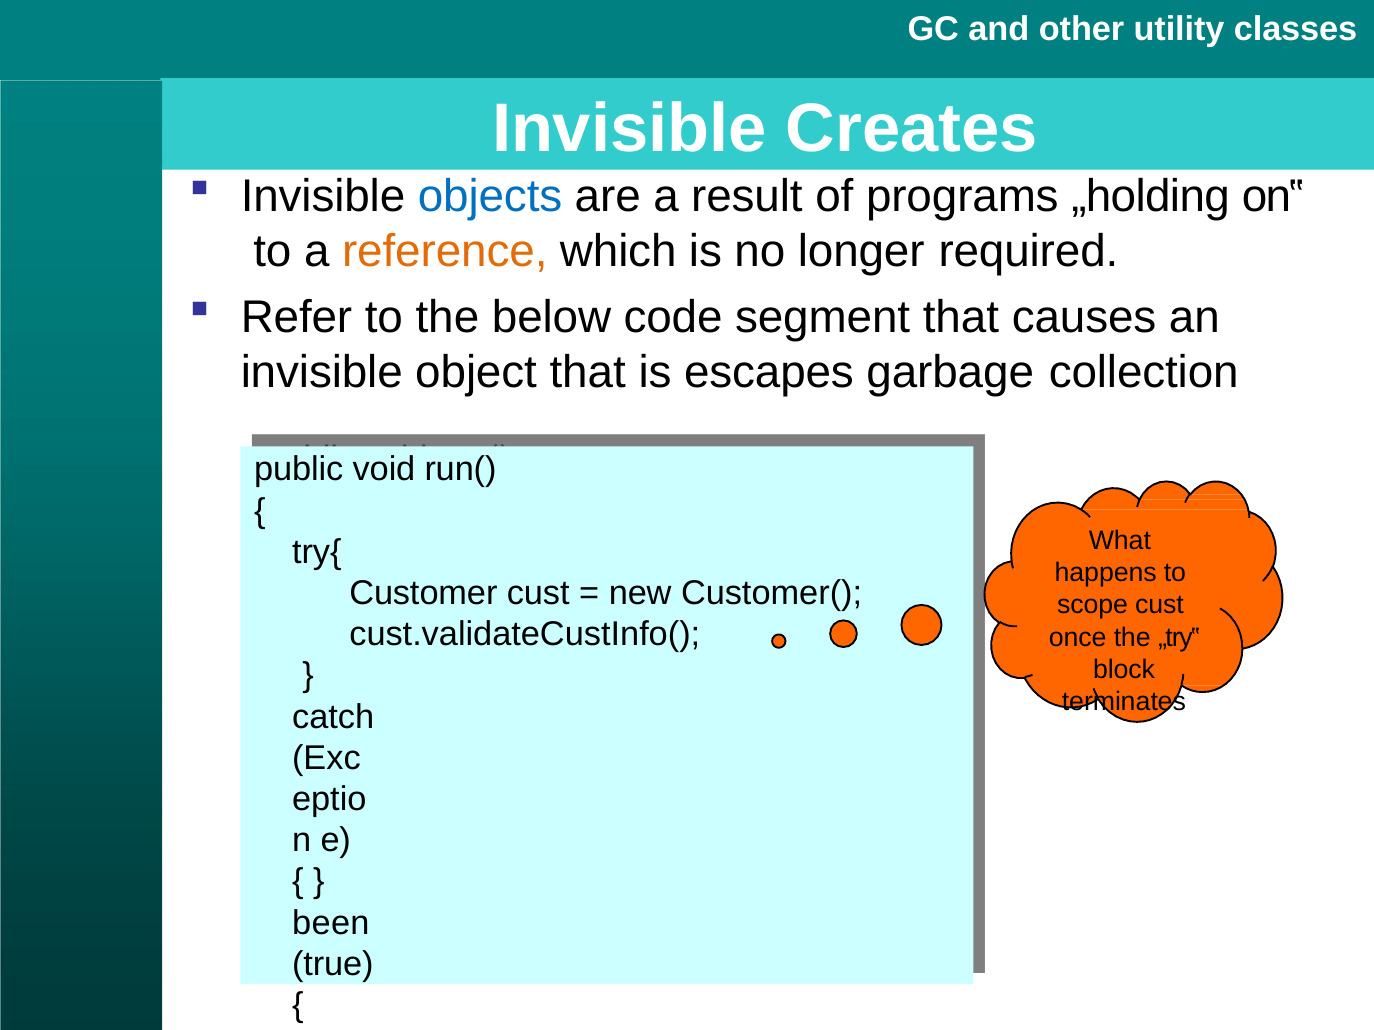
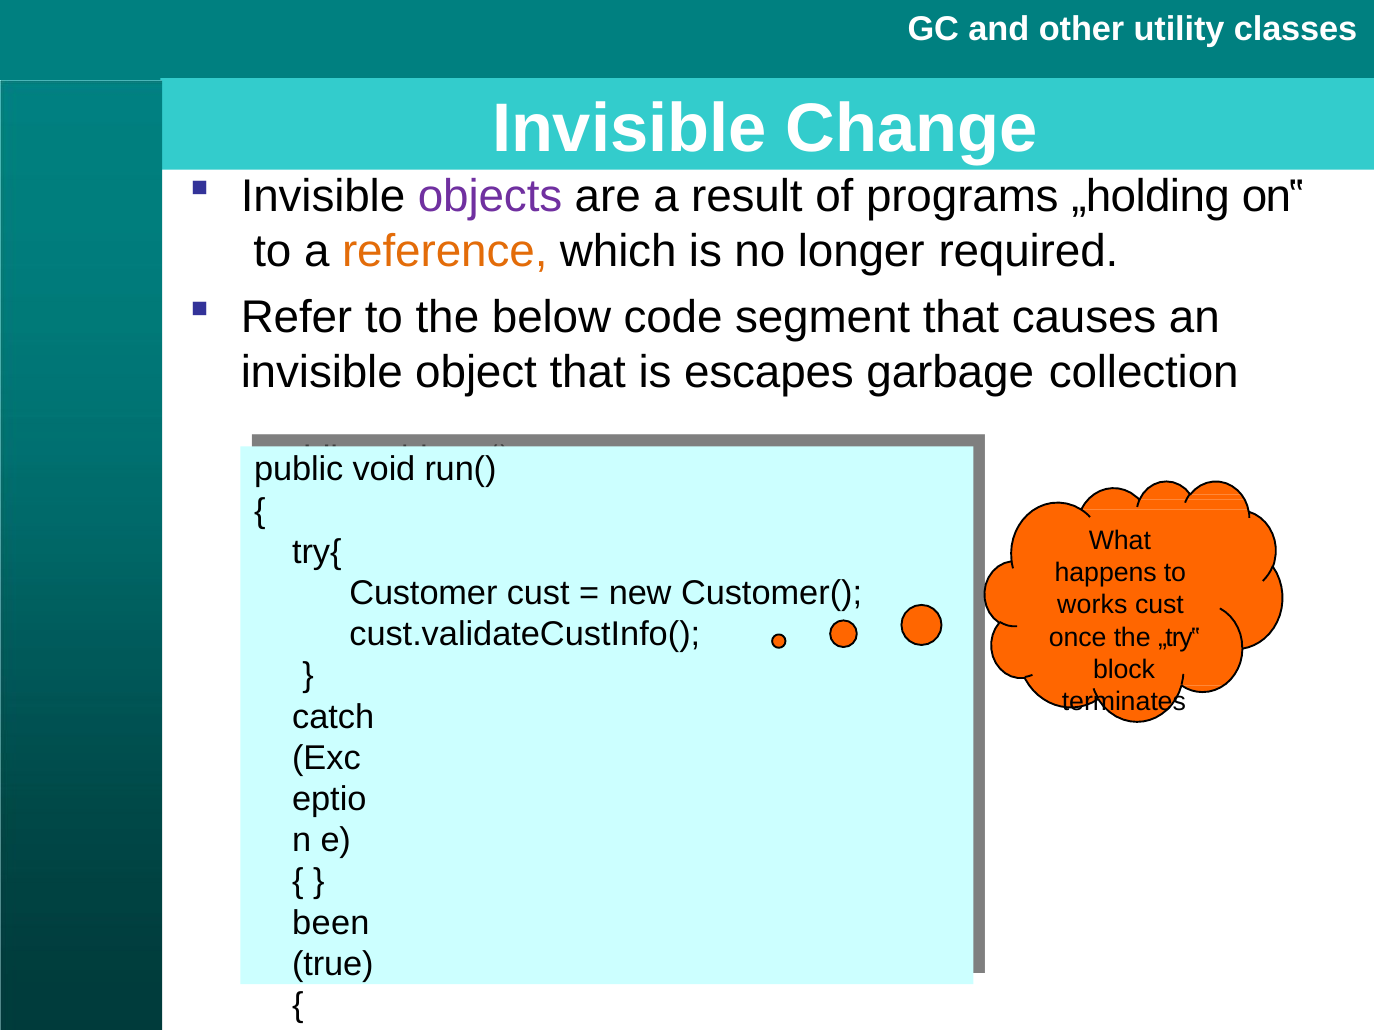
Creates: Creates -> Change
objects colour: blue -> purple
scope: scope -> works
